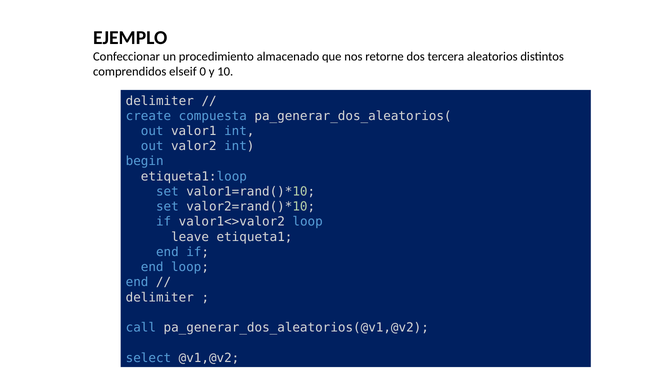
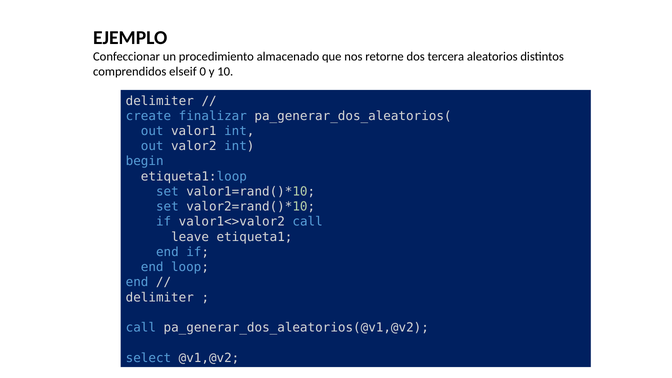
compuesta: compuesta -> finalizar
valor1<>valor2 loop: loop -> call
